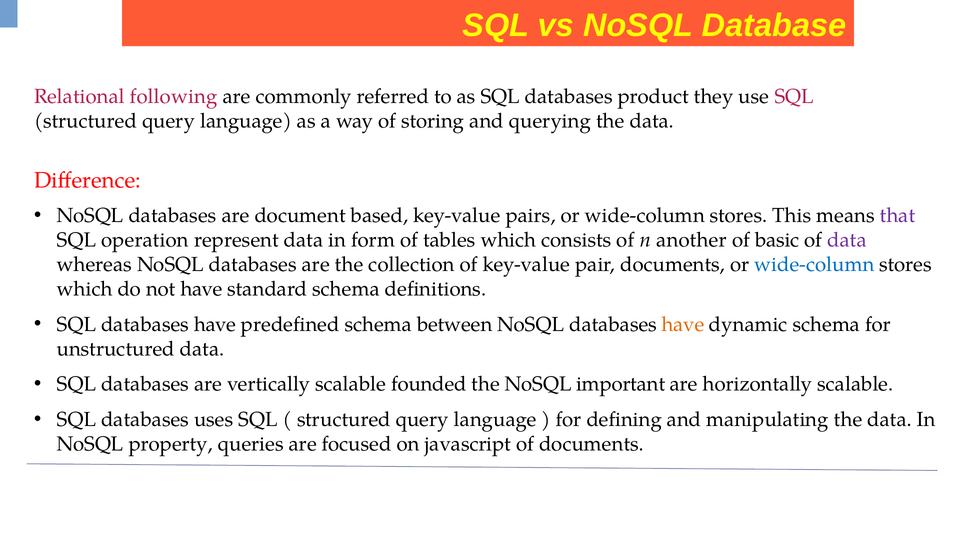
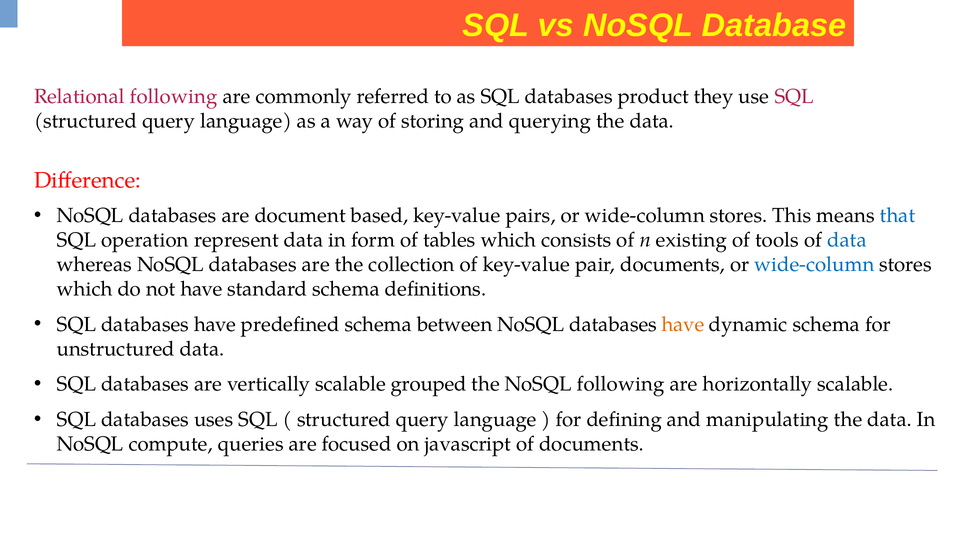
that colour: purple -> blue
another: another -> existing
basic: basic -> tools
data at (847, 240) colour: purple -> blue
founded: founded -> grouped
NoSQL important: important -> following
property: property -> compute
